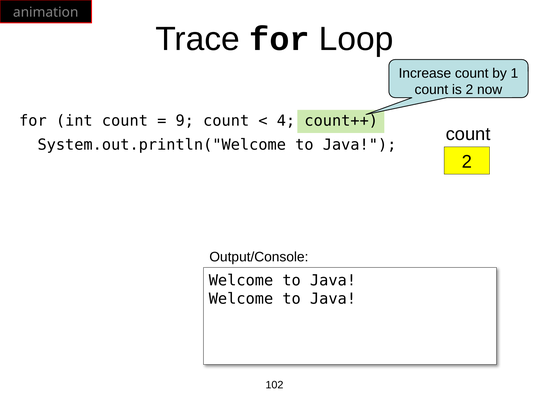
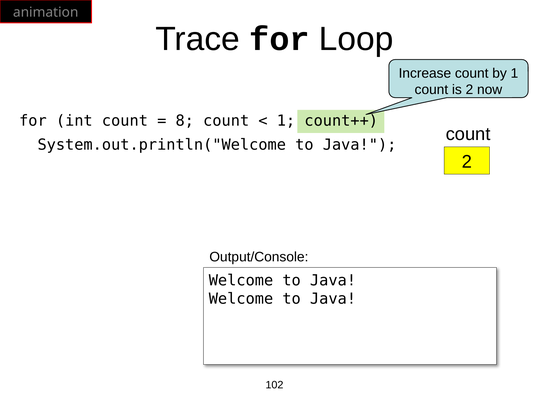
9: 9 -> 8
4 at (286, 121): 4 -> 1
